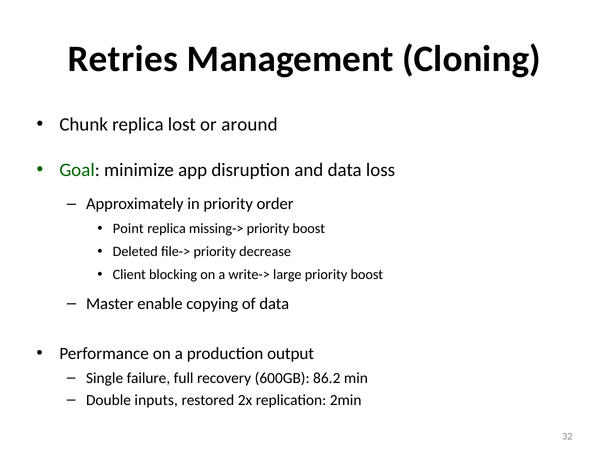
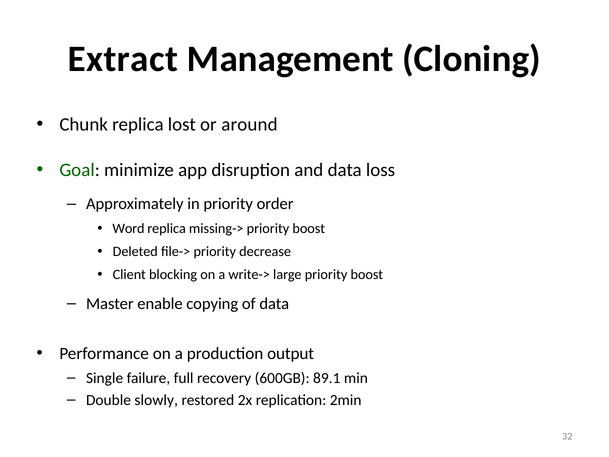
Retries: Retries -> Extract
Point: Point -> Word
86.2: 86.2 -> 89.1
inputs: inputs -> slowly
